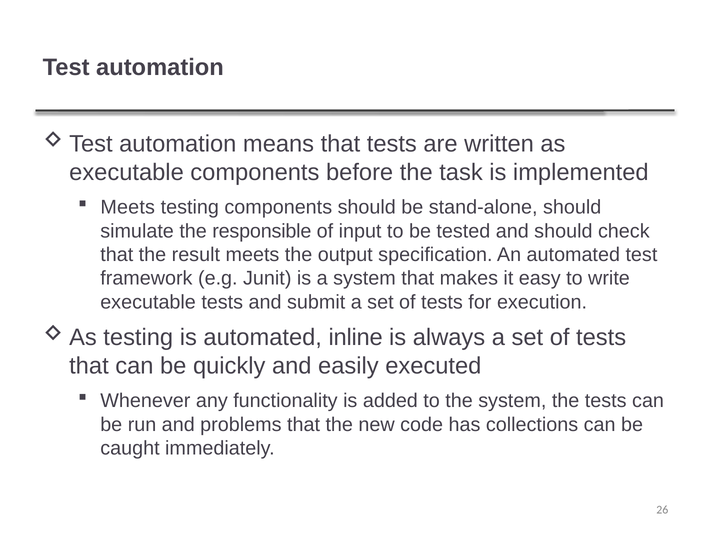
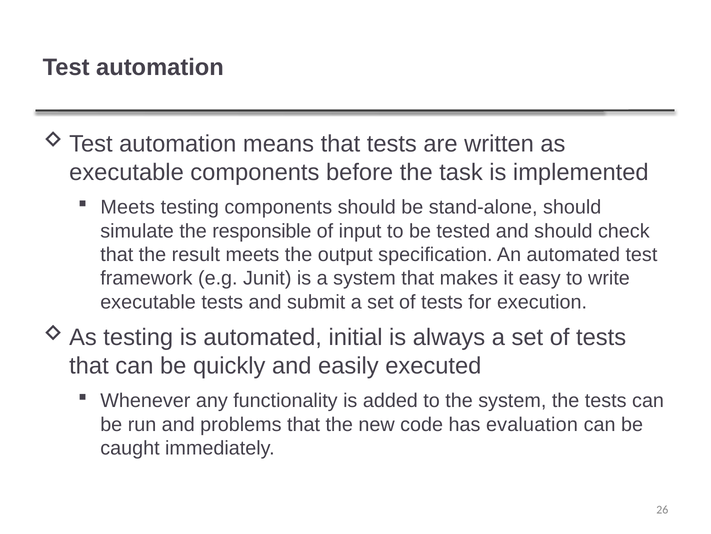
inline: inline -> initial
collections: collections -> evaluation
